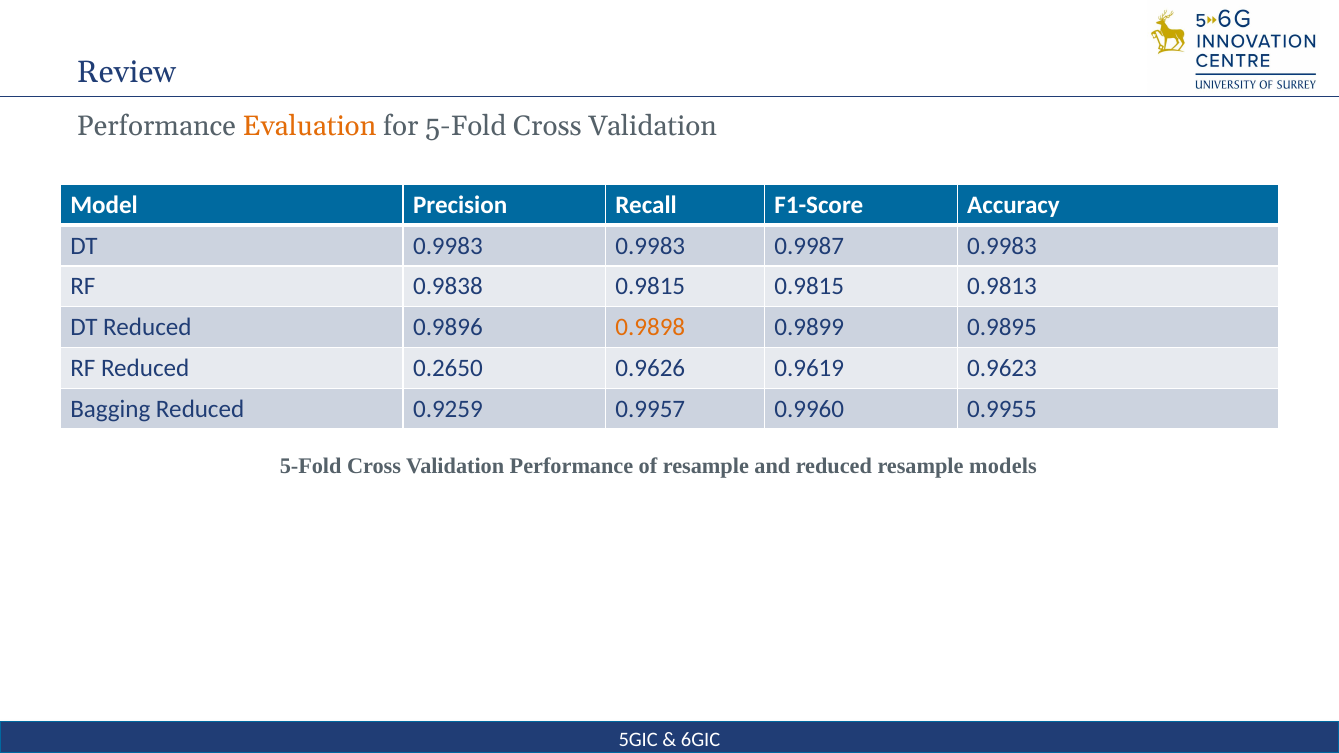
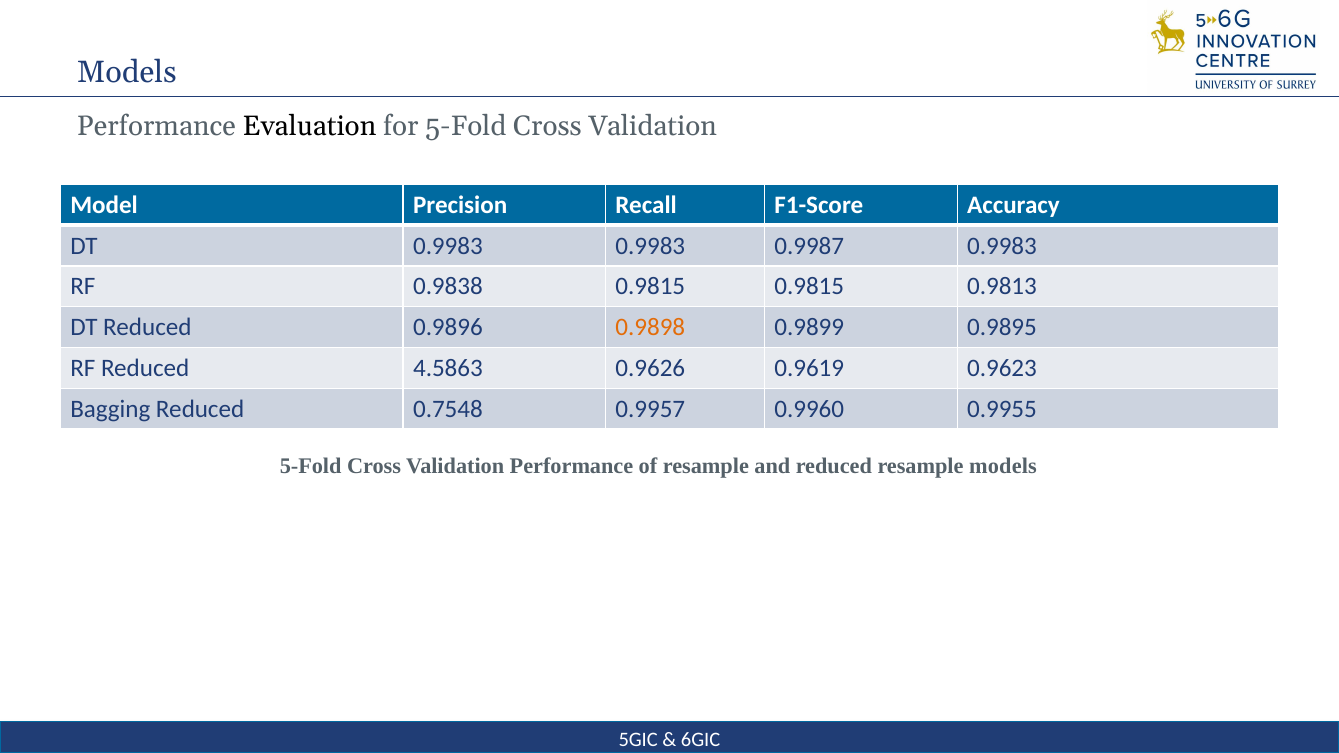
Review at (127, 72): Review -> Models
Evaluation colour: orange -> black
0.2650: 0.2650 -> 4.5863
0.9259: 0.9259 -> 0.7548
